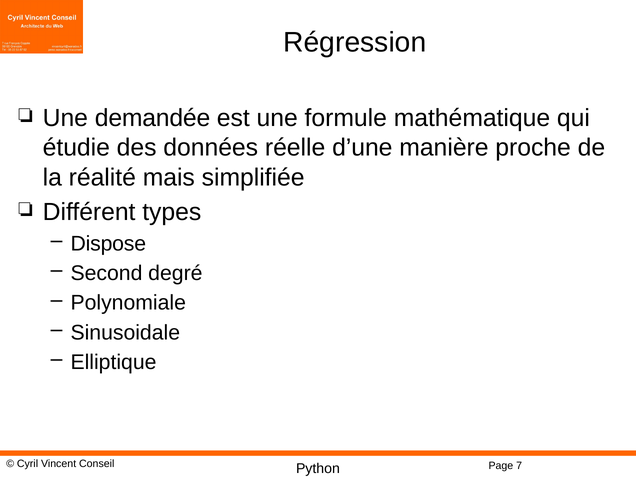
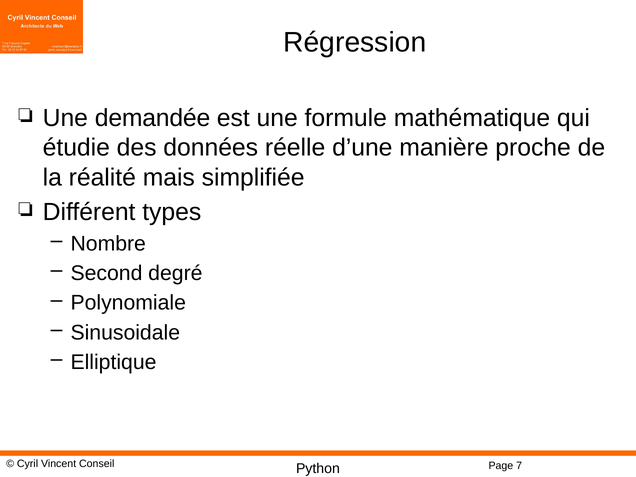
Dispose: Dispose -> Nombre
